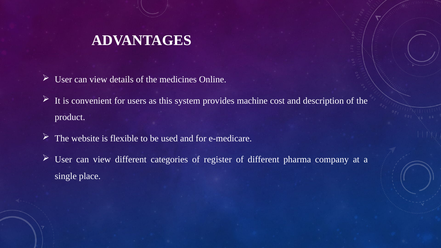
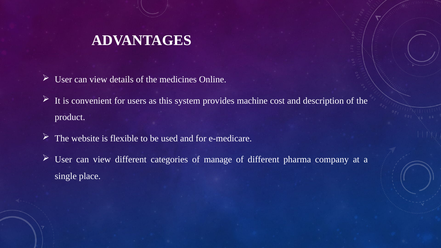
register: register -> manage
